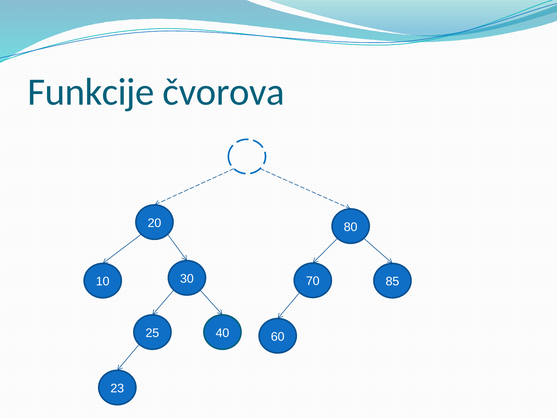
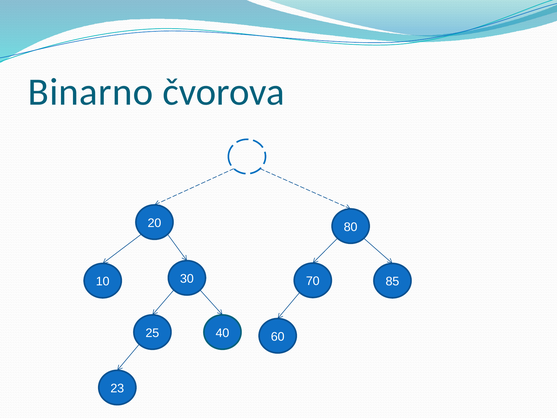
Funkcije: Funkcije -> Binarno
